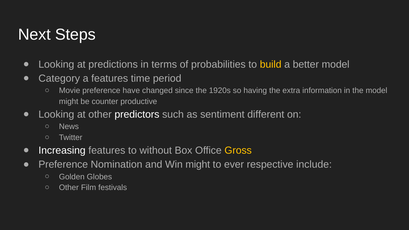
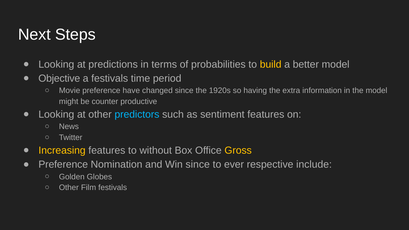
Category: Category -> Objective
a features: features -> festivals
predictors colour: white -> light blue
sentiment different: different -> features
Increasing colour: white -> yellow
Win might: might -> since
